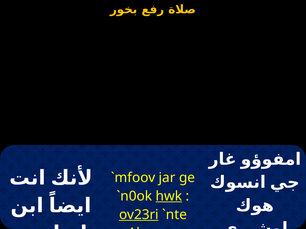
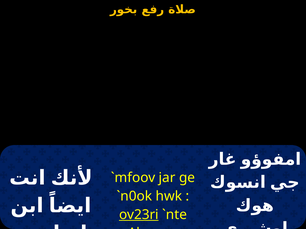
hwk underline: present -> none
